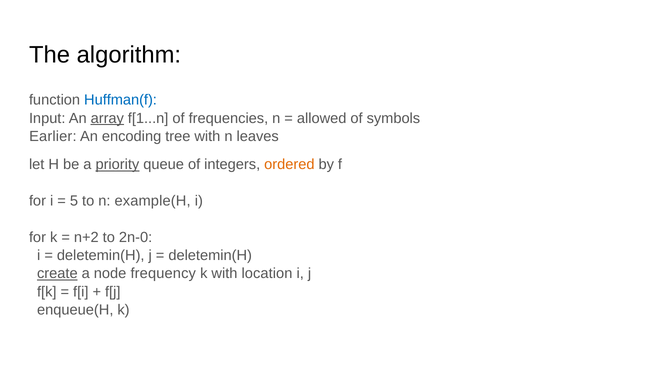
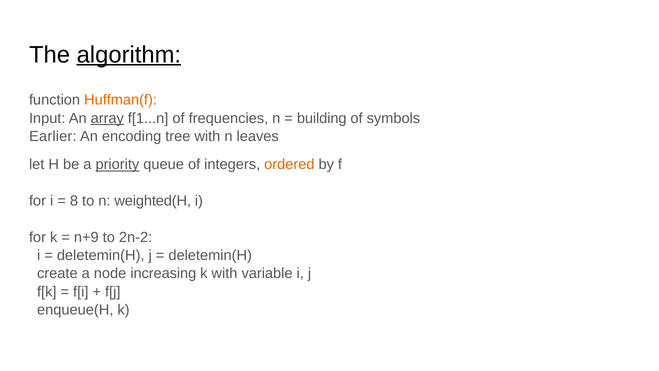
algorithm underline: none -> present
Huffman(f colour: blue -> orange
allowed: allowed -> building
5: 5 -> 8
example(H: example(H -> weighted(H
n+2: n+2 -> n+9
2n-0: 2n-0 -> 2n-2
create underline: present -> none
frequency: frequency -> increasing
location: location -> variable
